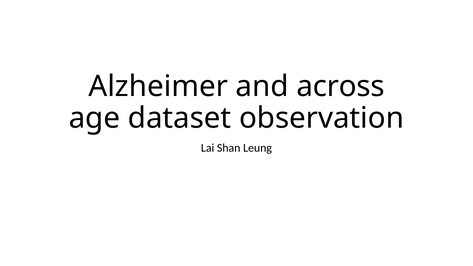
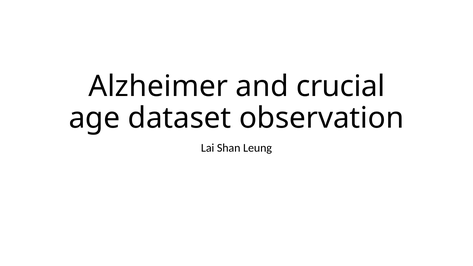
across: across -> crucial
